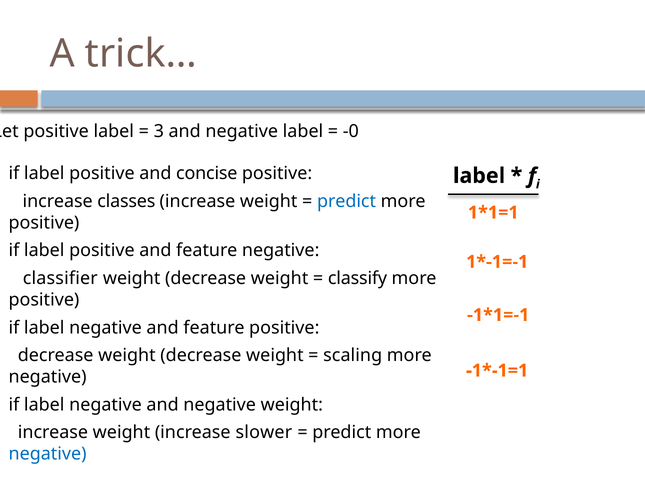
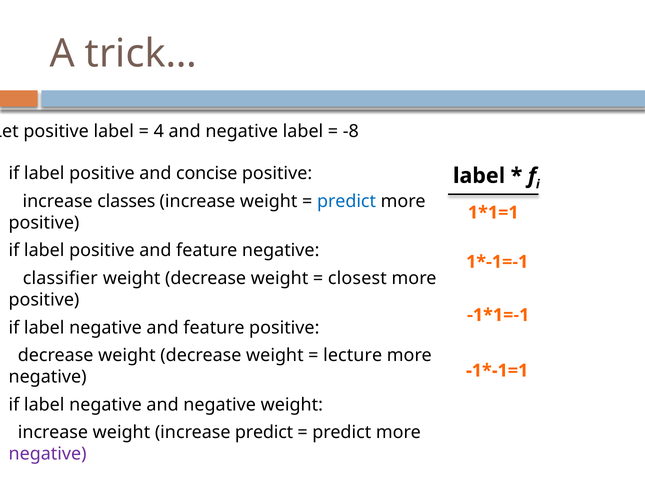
3: 3 -> 4
-0: -0 -> -8
classify: classify -> closest
scaling: scaling -> lecture
increase slower: slower -> predict
negative at (48, 454) colour: blue -> purple
